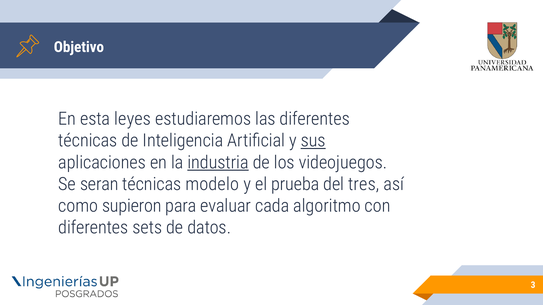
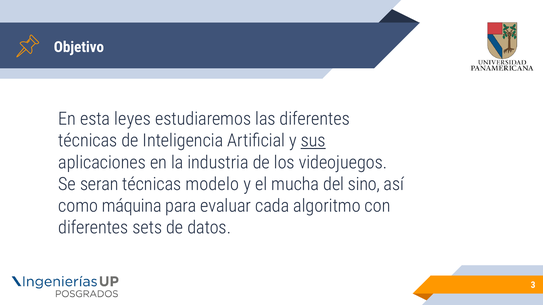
industria underline: present -> none
prueba: prueba -> mucha
tres: tres -> sino
supieron: supieron -> máquina
